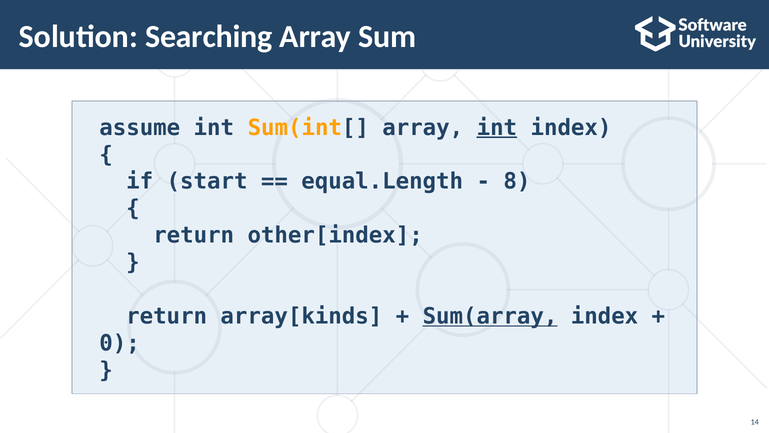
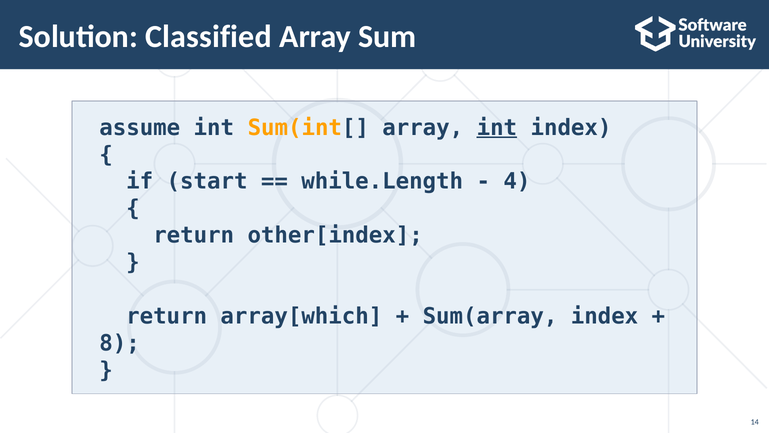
Searching: Searching -> Classified
equal.Length: equal.Length -> while.Length
8: 8 -> 4
array[kinds: array[kinds -> array[which
Sum(array underline: present -> none
0: 0 -> 8
